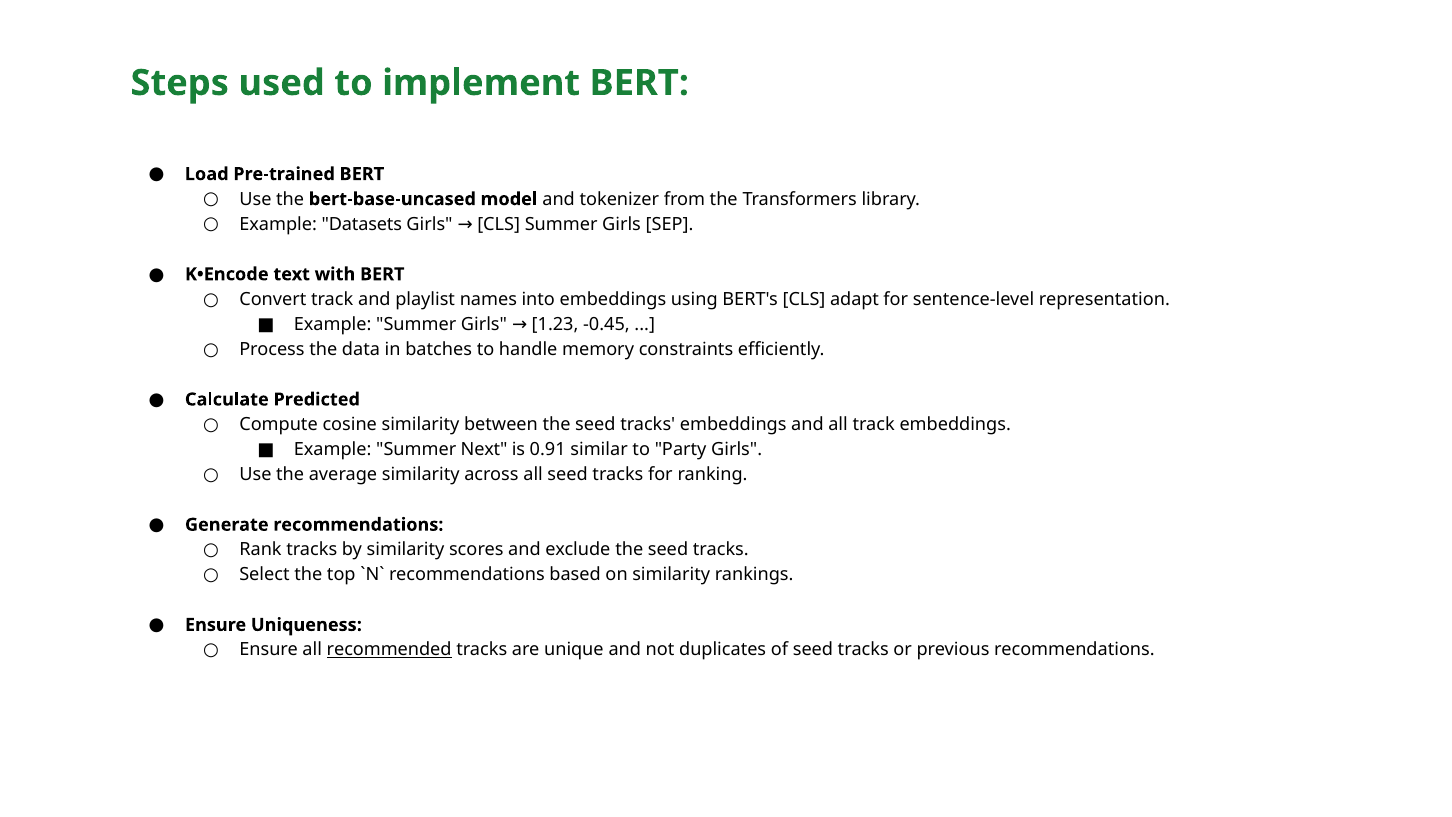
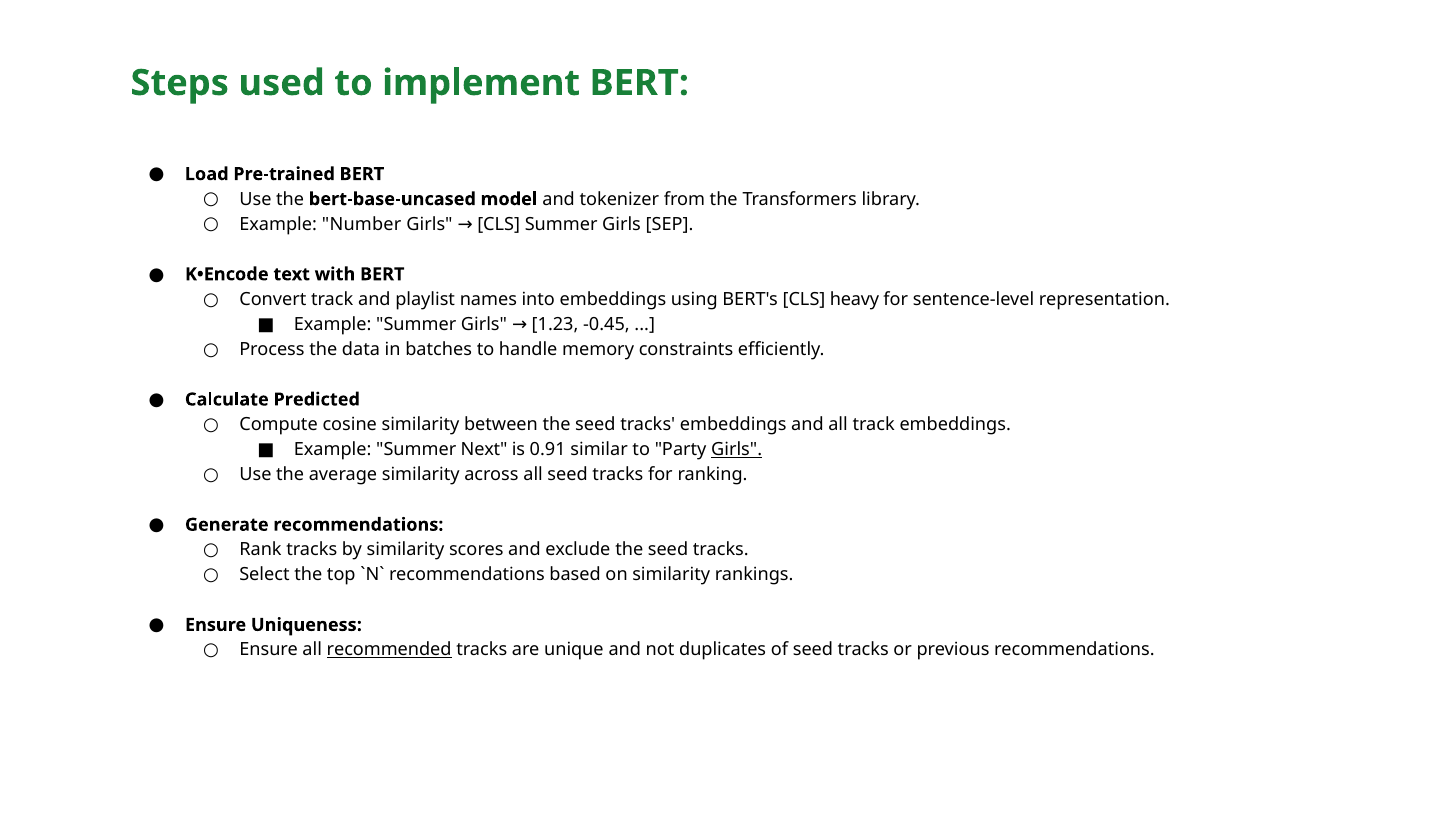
Datasets: Datasets -> Number
adapt: adapt -> heavy
Girls at (737, 449) underline: none -> present
